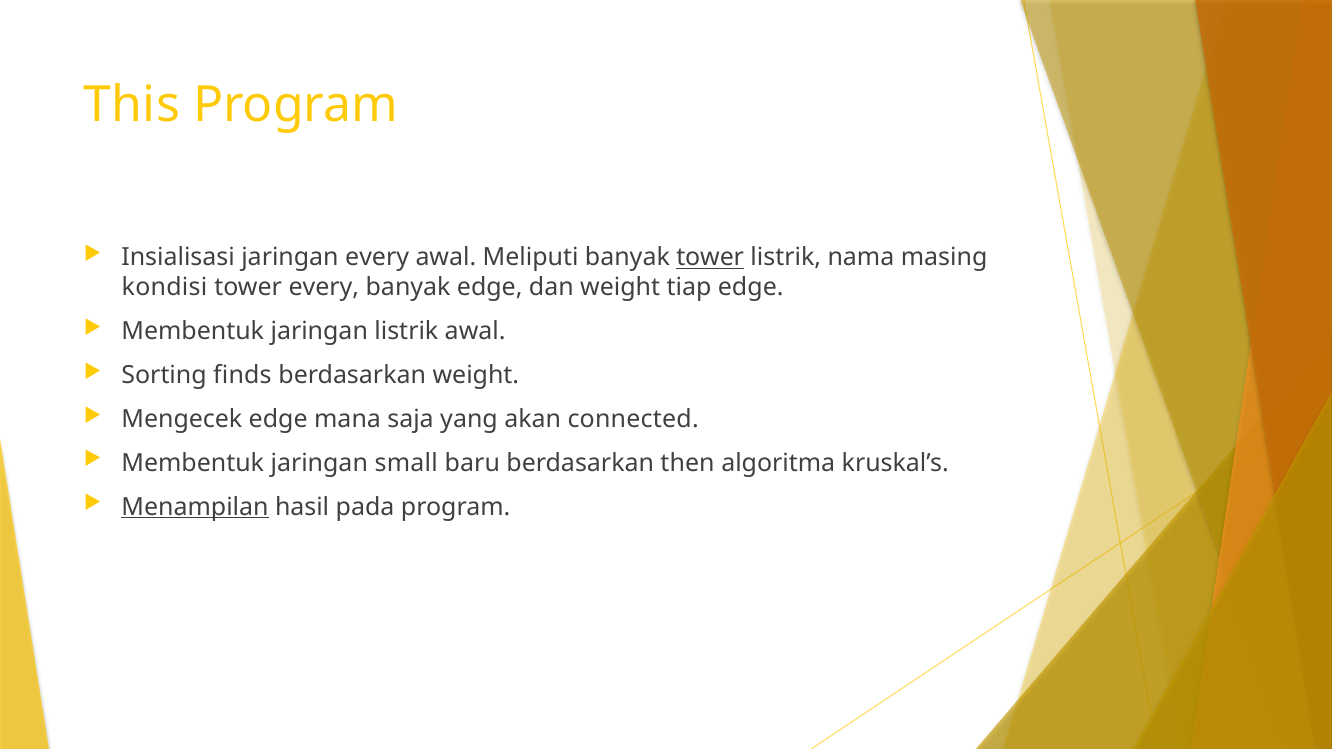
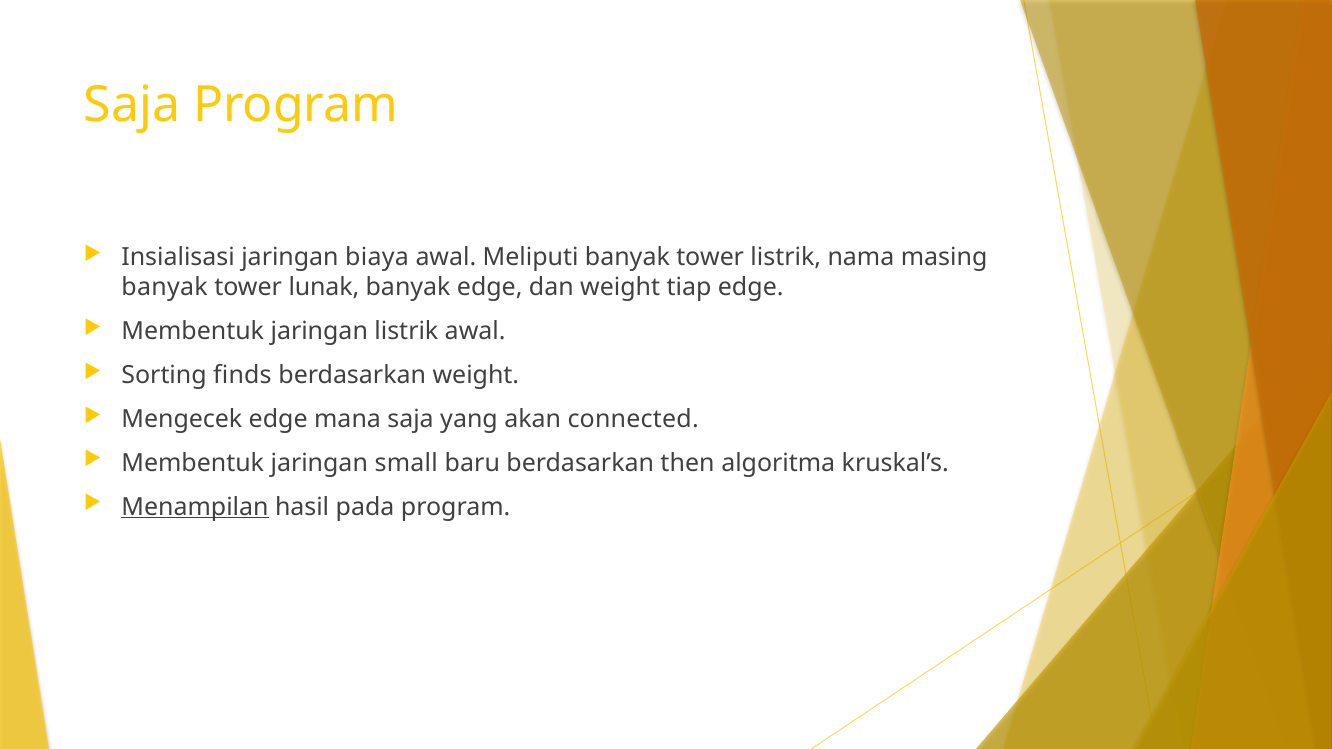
This at (132, 105): This -> Saja
jaringan every: every -> biaya
tower at (710, 258) underline: present -> none
kondisi at (165, 288): kondisi -> banyak
tower every: every -> lunak
